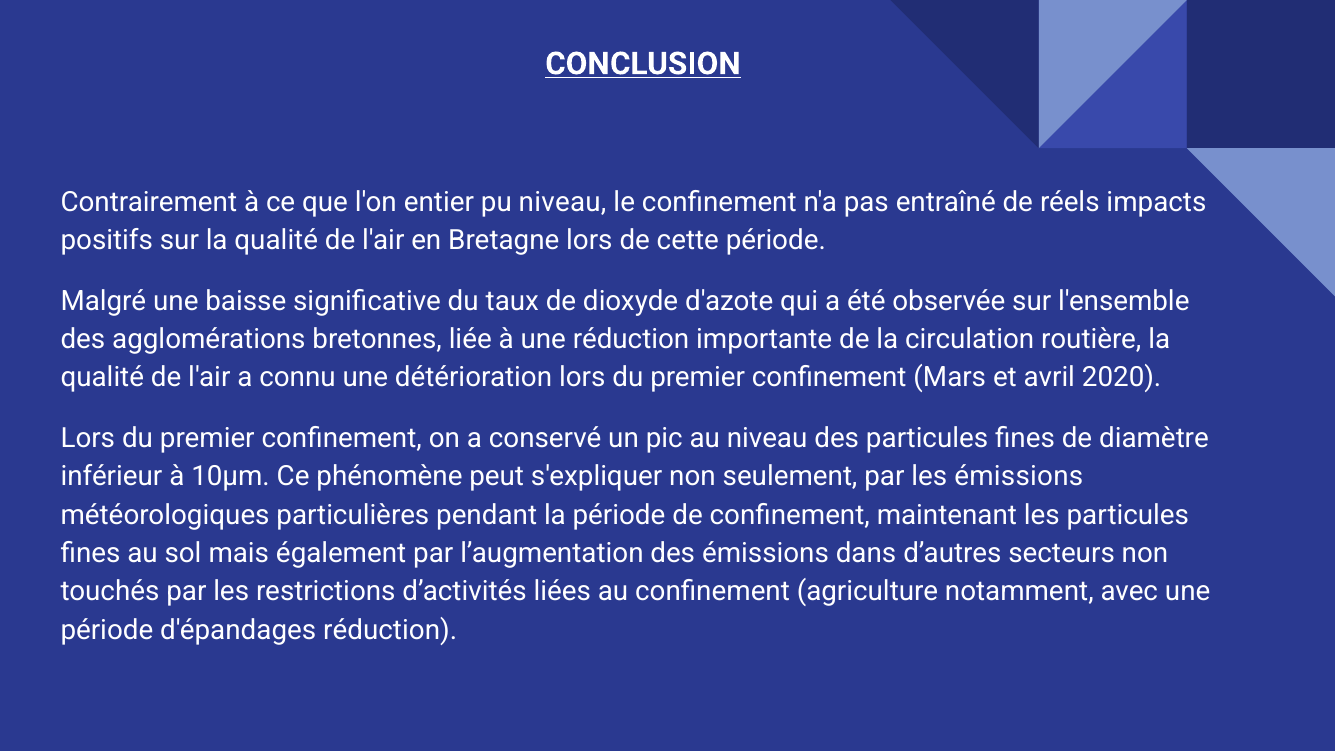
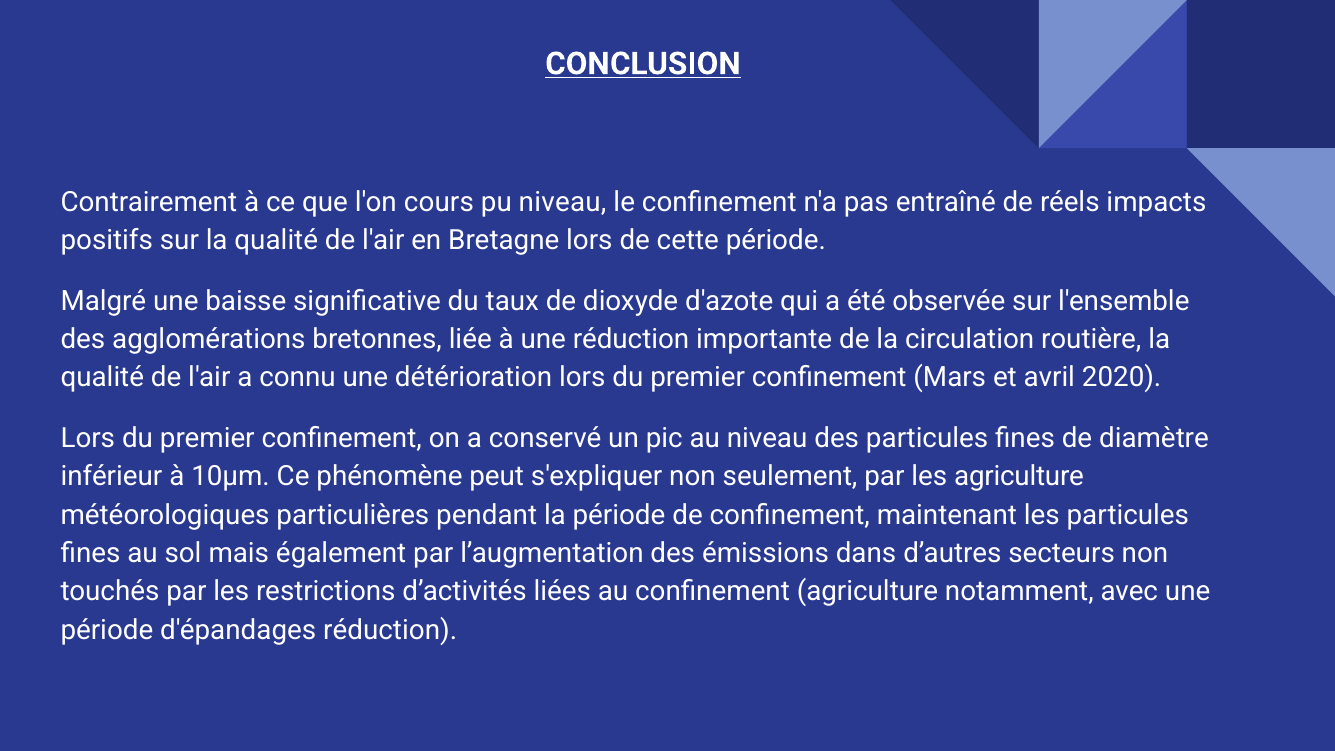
entier: entier -> cours
les émissions: émissions -> agriculture
